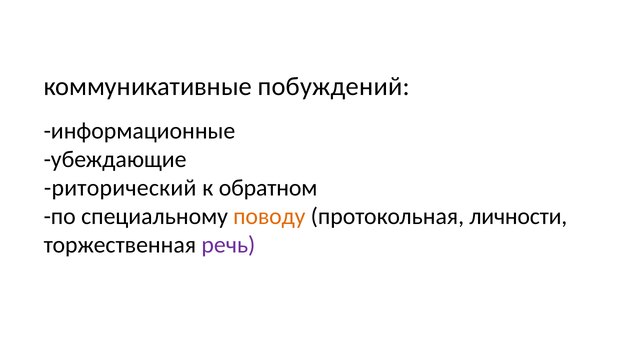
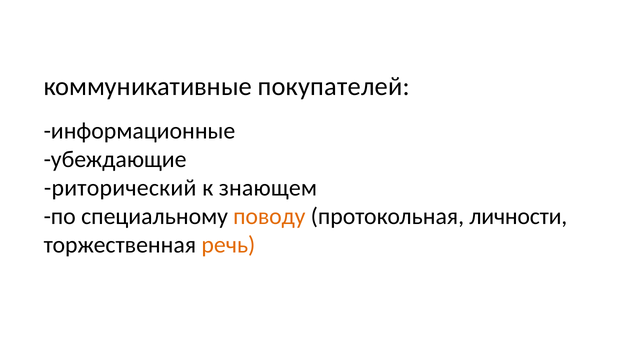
побуждений: побуждений -> покупателей
обратном: обратном -> знающем
речь colour: purple -> orange
